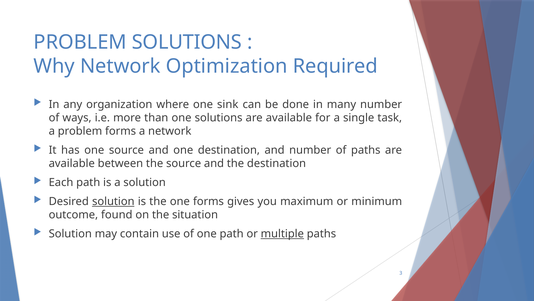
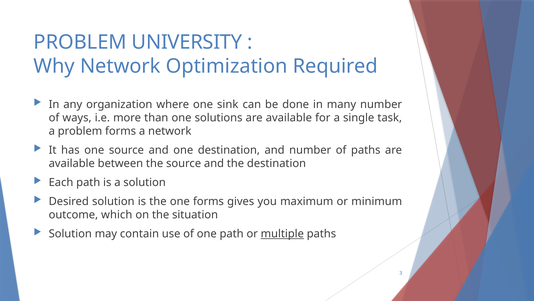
PROBLEM SOLUTIONS: SOLUTIONS -> UNIVERSITY
solution at (113, 201) underline: present -> none
found: found -> which
